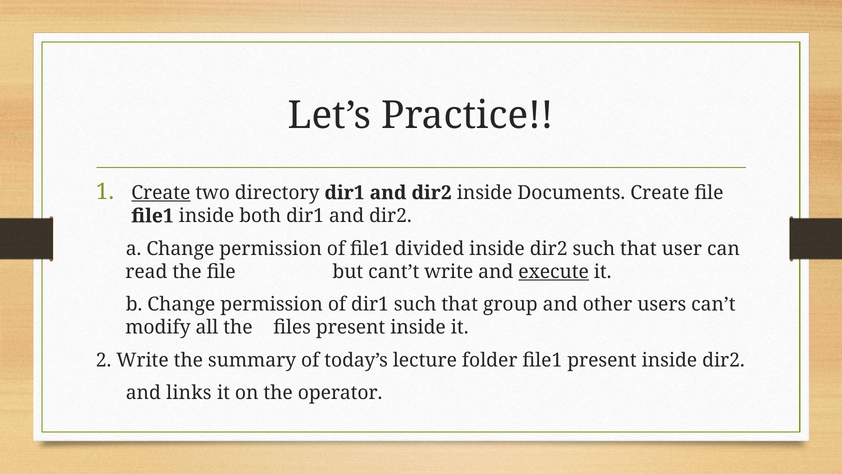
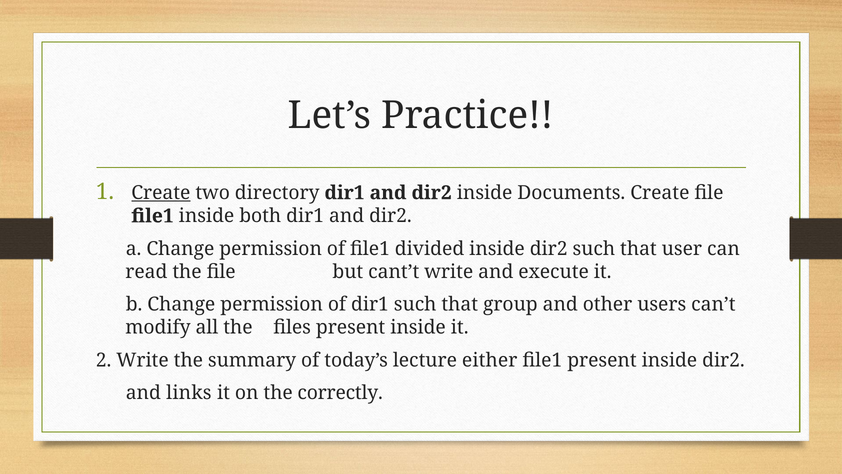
execute underline: present -> none
folder: folder -> either
operator: operator -> correctly
